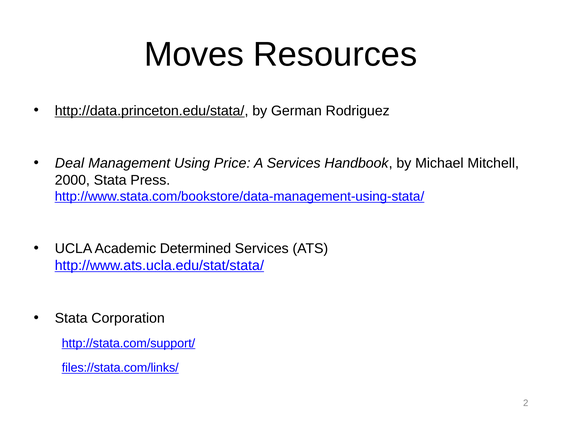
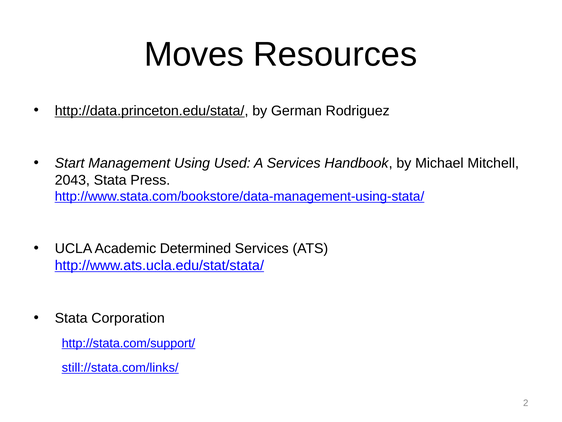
Deal: Deal -> Start
Price: Price -> Used
2000: 2000 -> 2043
files://stata.com/links/: files://stata.com/links/ -> still://stata.com/links/
